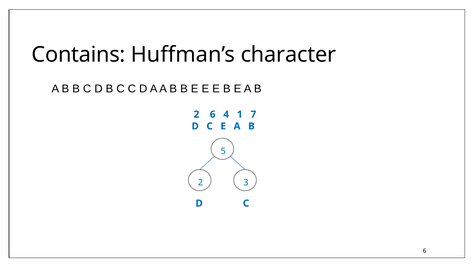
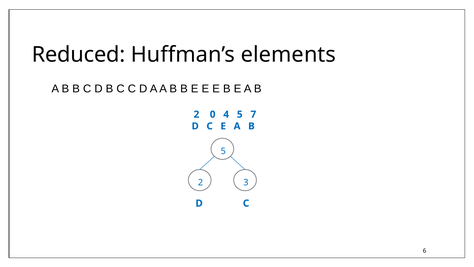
Contains: Contains -> Reduced
character: character -> elements
2 6: 6 -> 0
4 1: 1 -> 5
